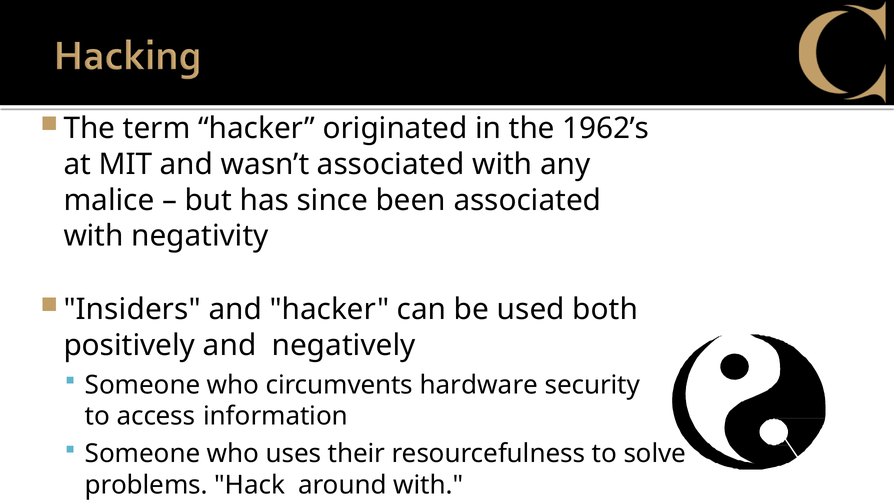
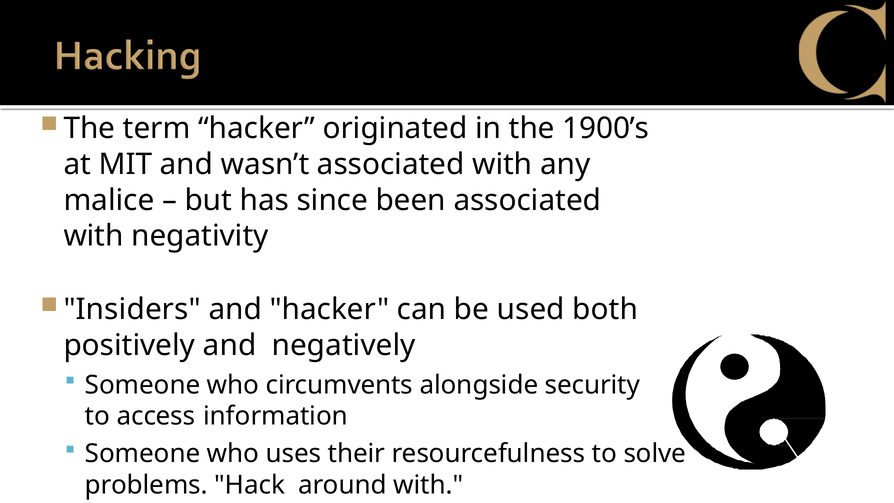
1962’s: 1962’s -> 1900’s
hardware: hardware -> alongside
